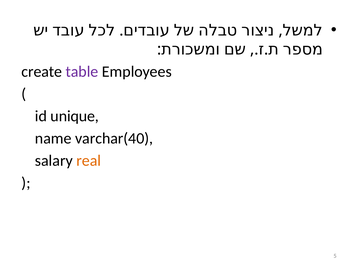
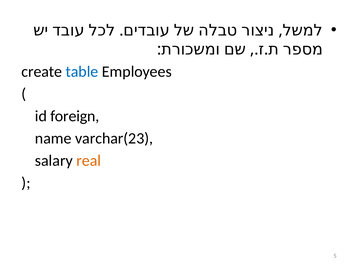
table colour: purple -> blue
unique: unique -> foreign
varchar(40: varchar(40 -> varchar(23
